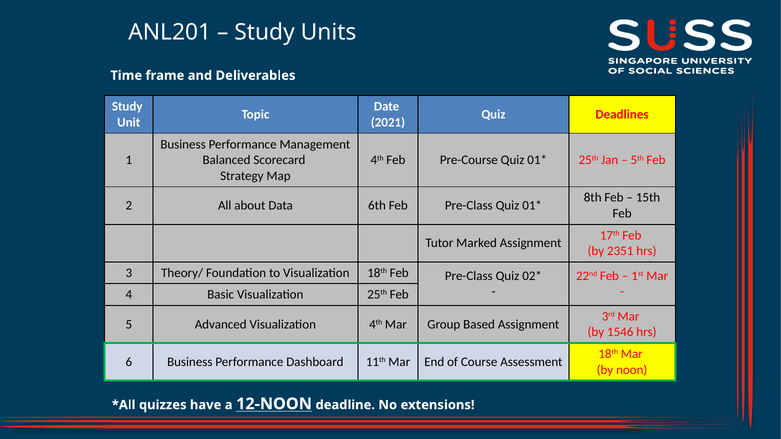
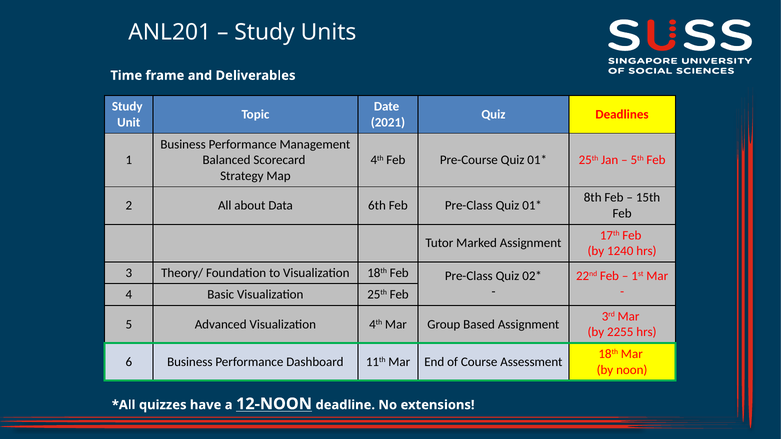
2351: 2351 -> 1240
1546: 1546 -> 2255
